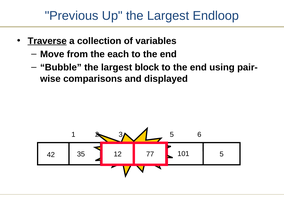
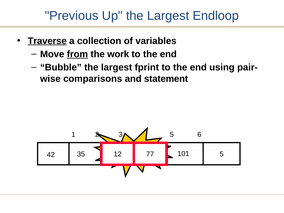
from underline: none -> present
each: each -> work
block: block -> fprint
displayed: displayed -> statement
